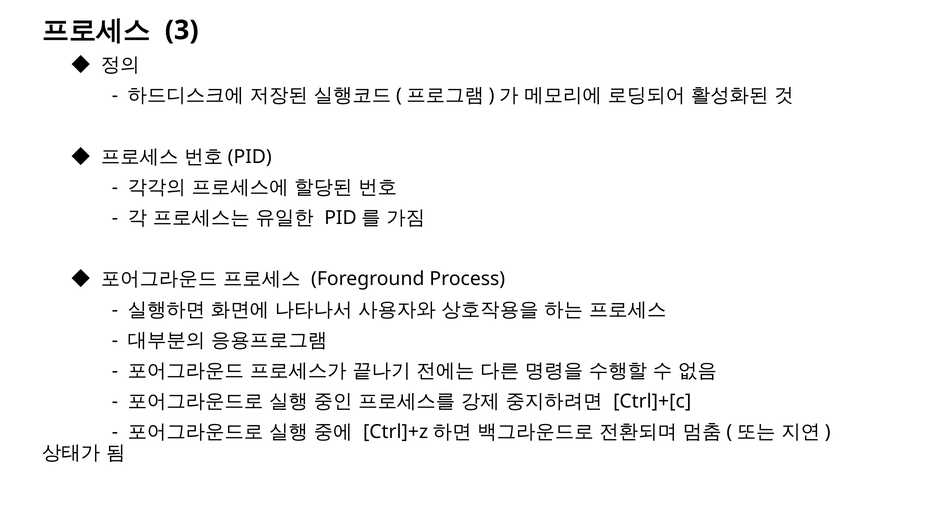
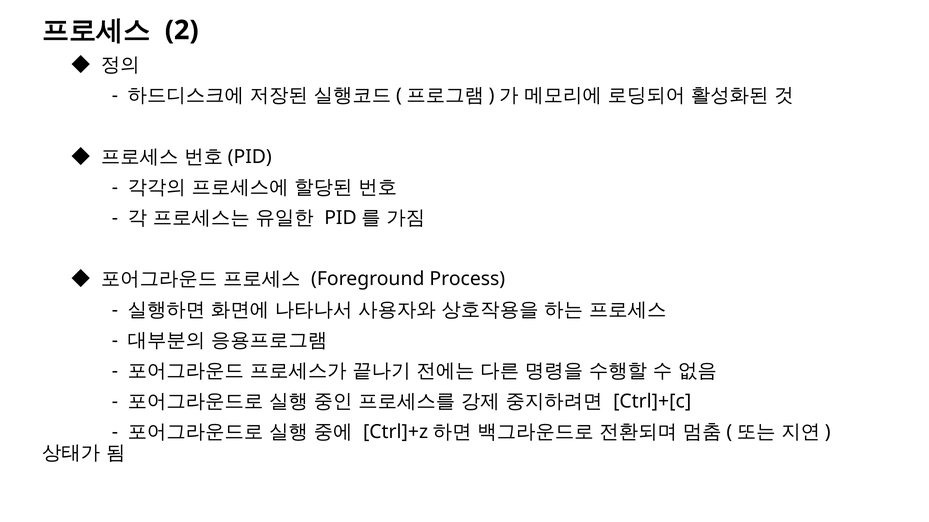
3: 3 -> 2
